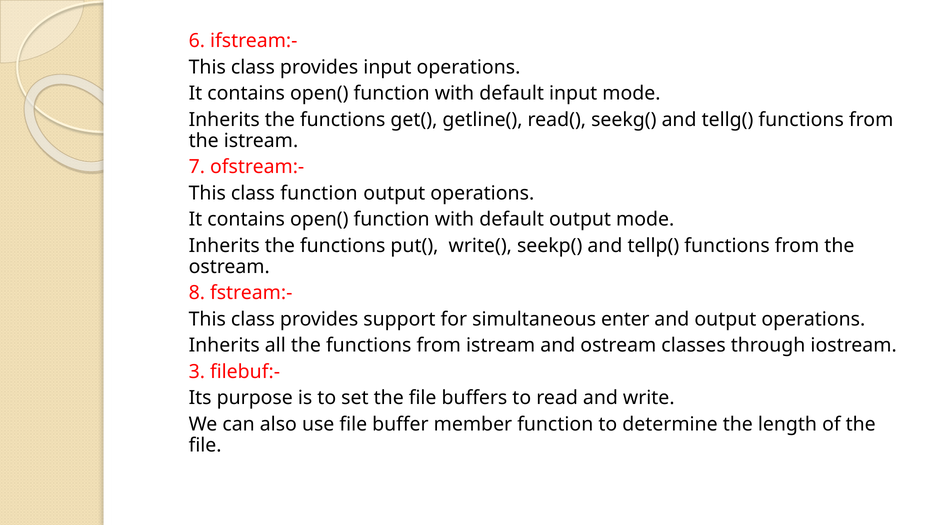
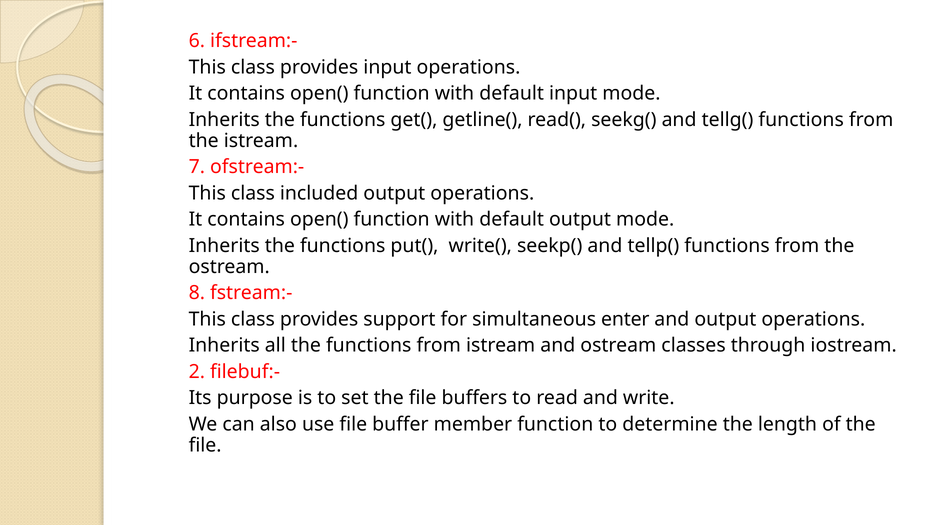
class function: function -> included
3: 3 -> 2
